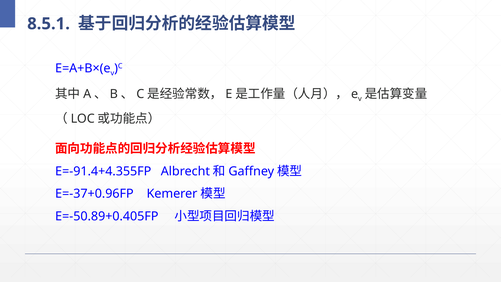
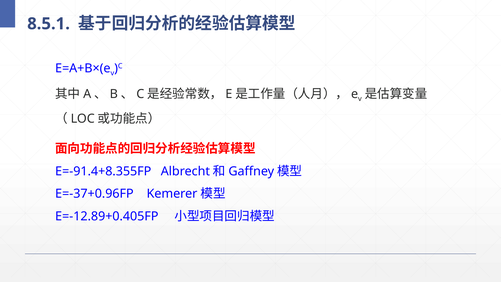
E=-91.4+4.355FP: E=-91.4+4.355FP -> E=-91.4+8.355FP
E=-50.89+0.405FP: E=-50.89+0.405FP -> E=-12.89+0.405FP
